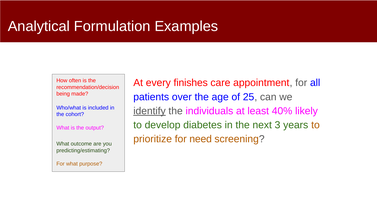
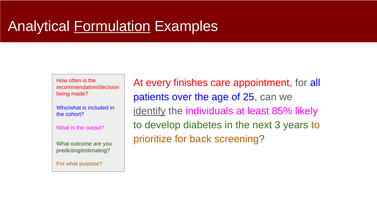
Formulation underline: none -> present
40%: 40% -> 85%
need: need -> back
